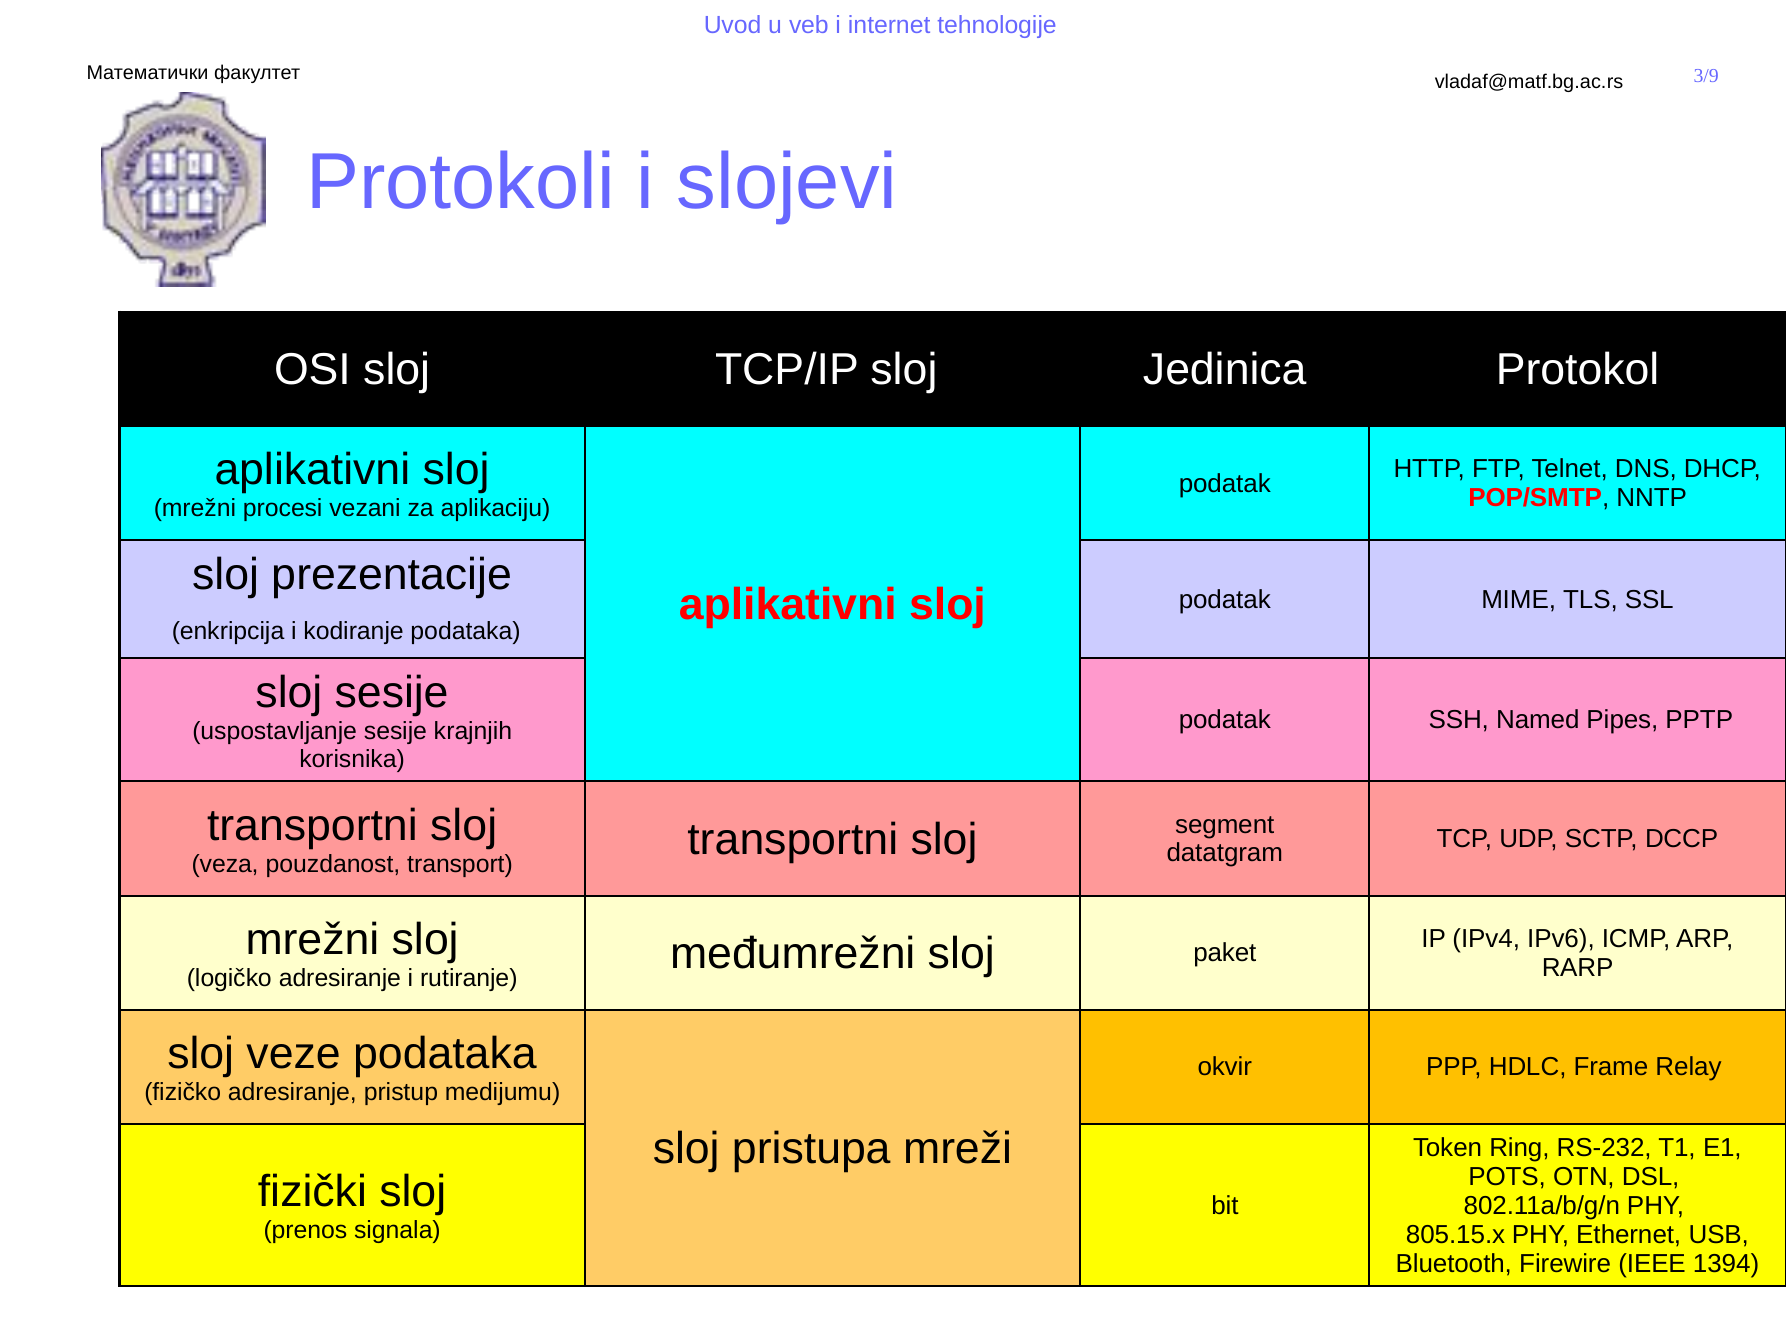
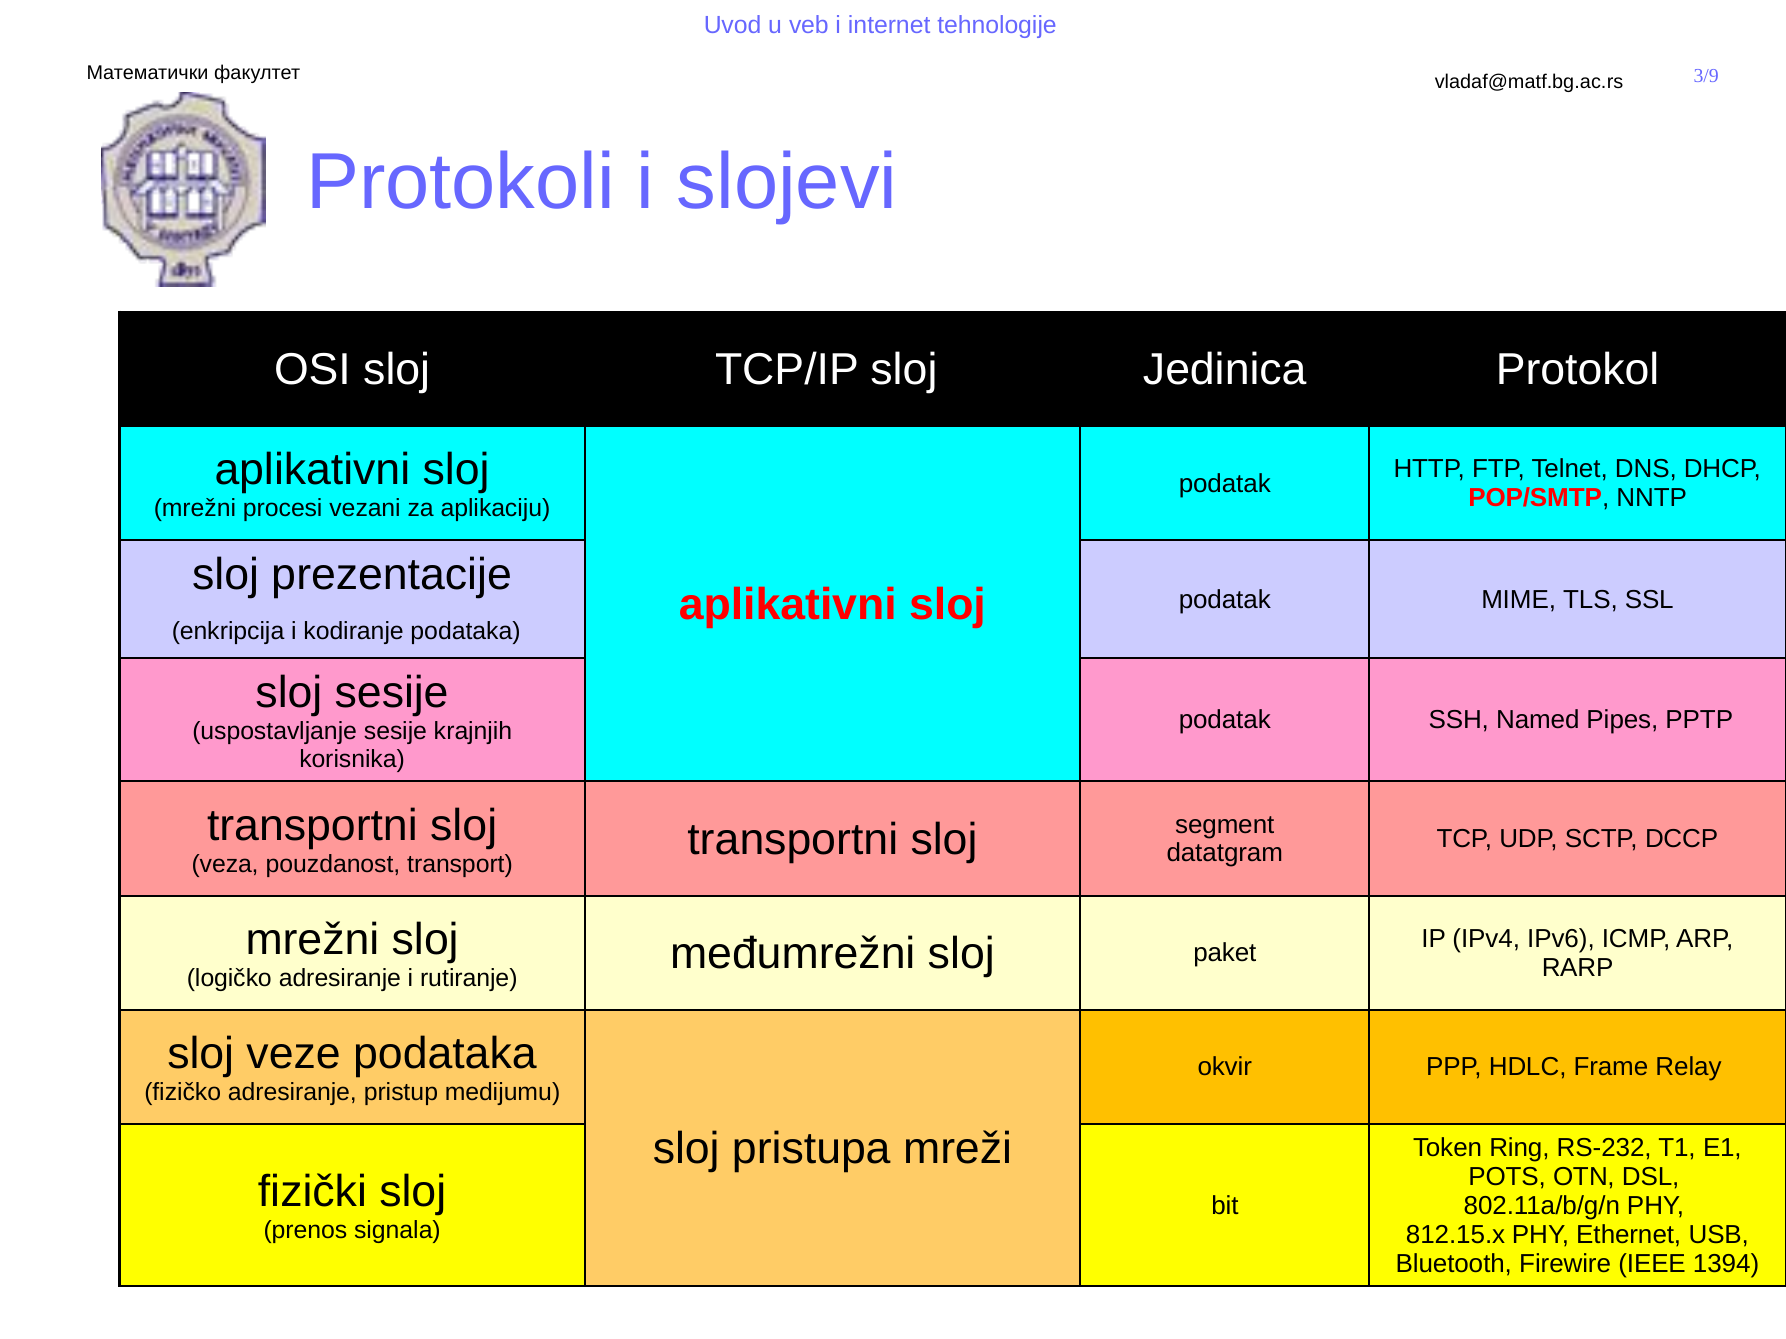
805.15.x: 805.15.x -> 812.15.x
